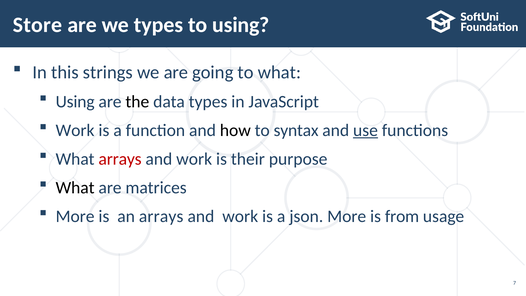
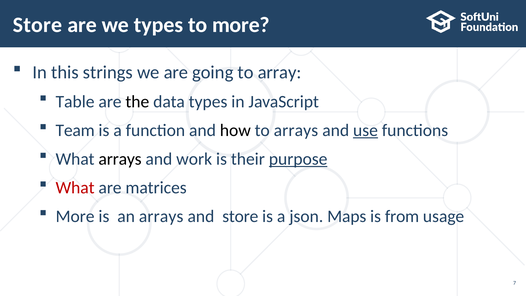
to using: using -> more
to what: what -> array
Using at (75, 102): Using -> Table
Work at (75, 130): Work -> Team
to syntax: syntax -> arrays
arrays at (120, 159) colour: red -> black
purpose underline: none -> present
What at (75, 188) colour: black -> red
work at (240, 216): work -> store
json More: More -> Maps
